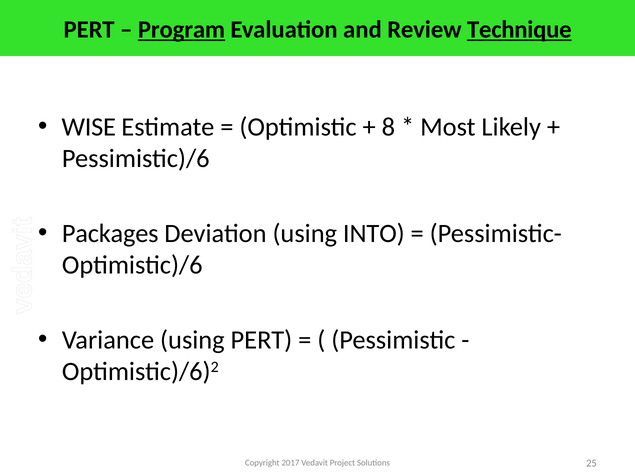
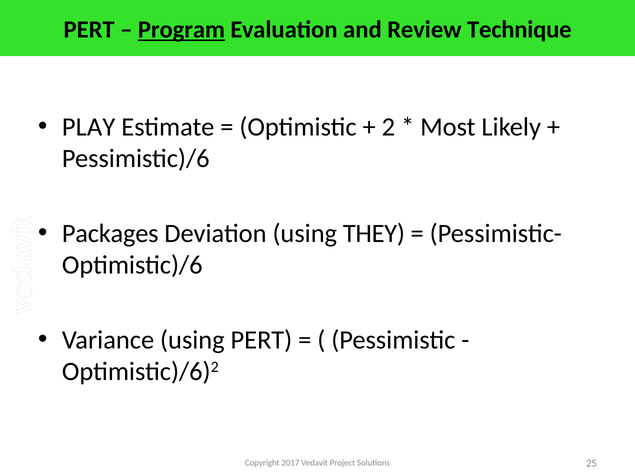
Technique underline: present -> none
WISE: WISE -> PLAY
8: 8 -> 2
INTO: INTO -> THEY
